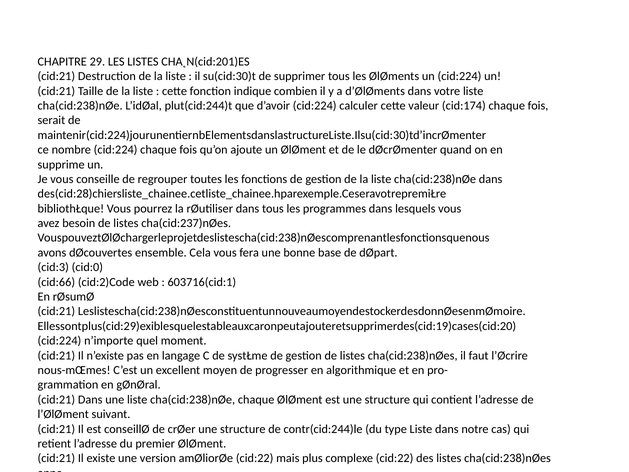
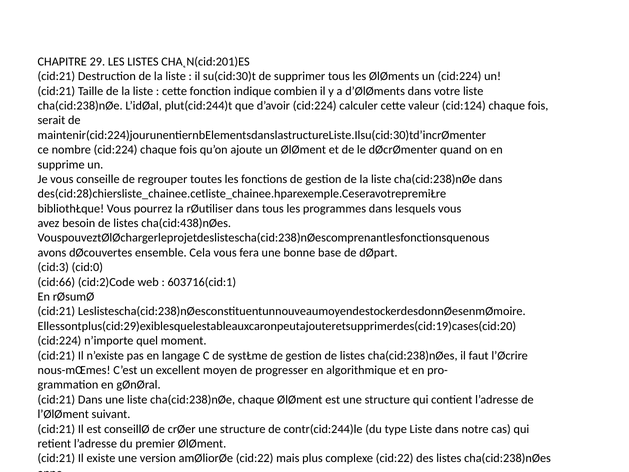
cid:174: cid:174 -> cid:124
cha(cid:237)nØes: cha(cid:237)nØes -> cha(cid:438)nØes
